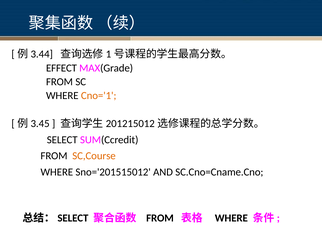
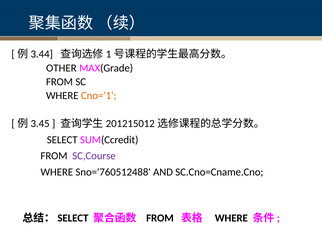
EFFECT: EFFECT -> OTHER
SC,Course colour: orange -> purple
Sno='201515012: Sno='201515012 -> Sno='760512488
